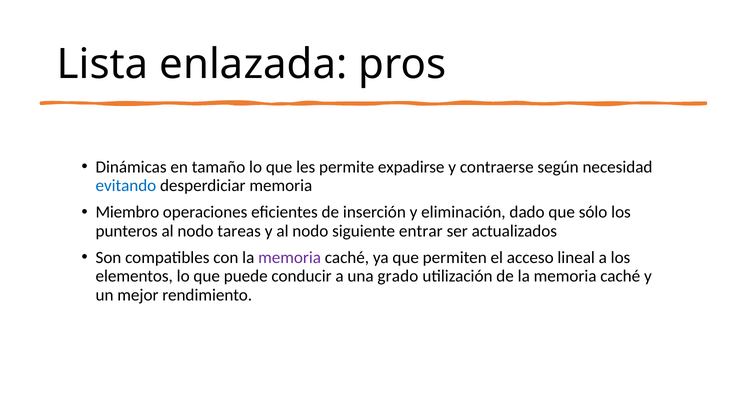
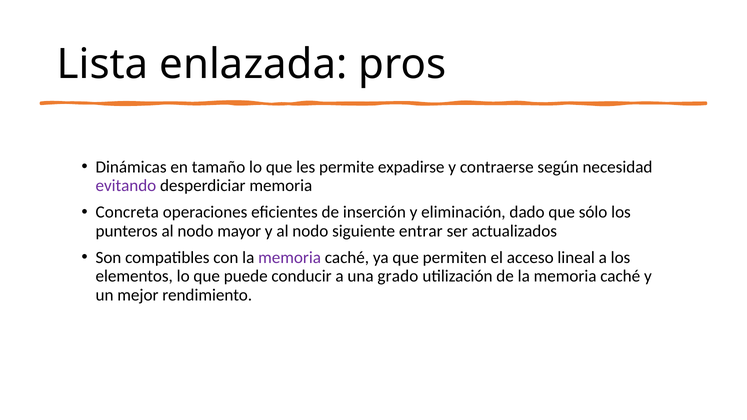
evitando colour: blue -> purple
Miembro: Miembro -> Concreta
tareas: tareas -> mayor
